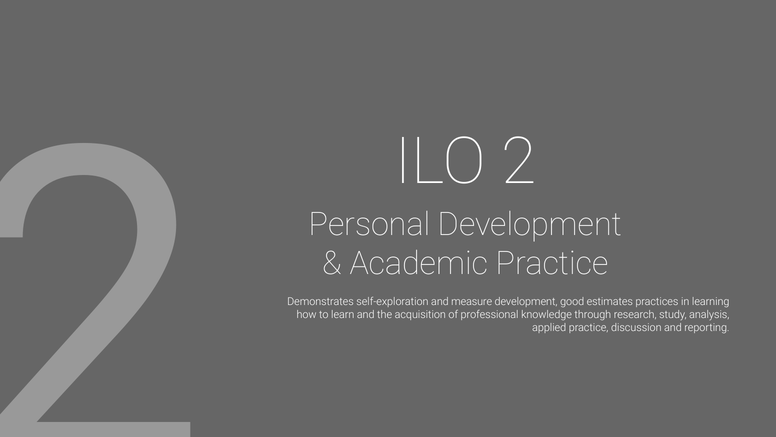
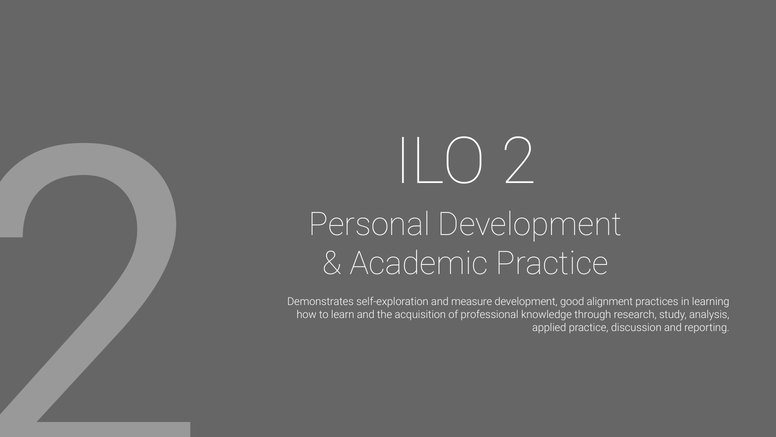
estimates: estimates -> alignment
